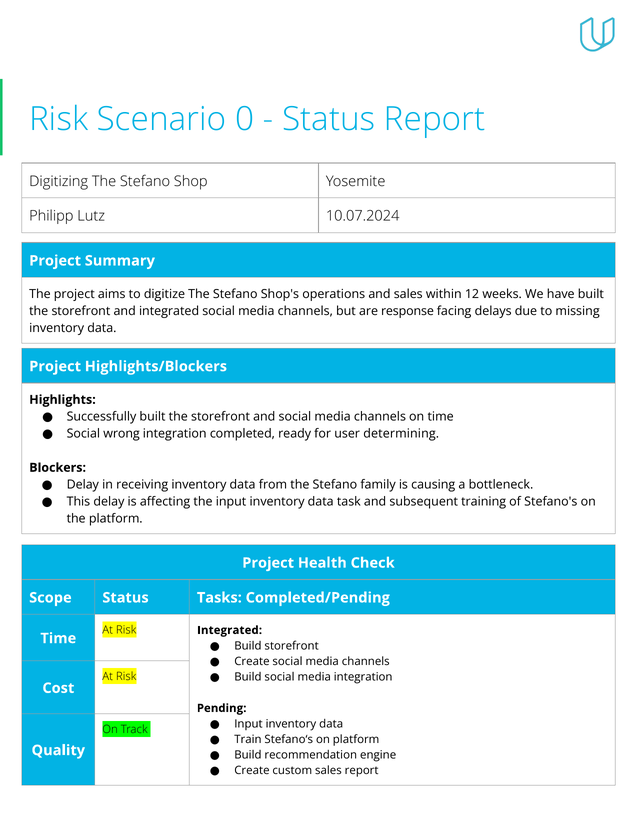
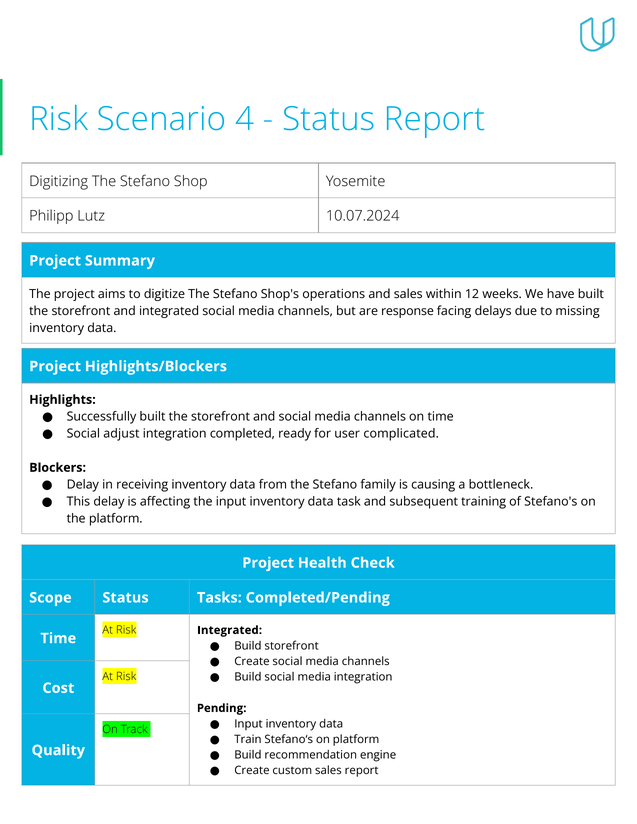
0: 0 -> 4
wrong: wrong -> adjust
determining: determining -> complicated
